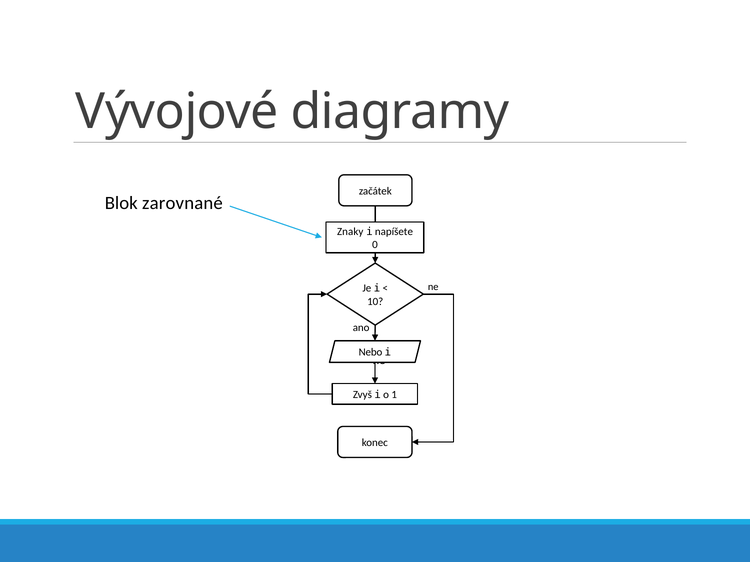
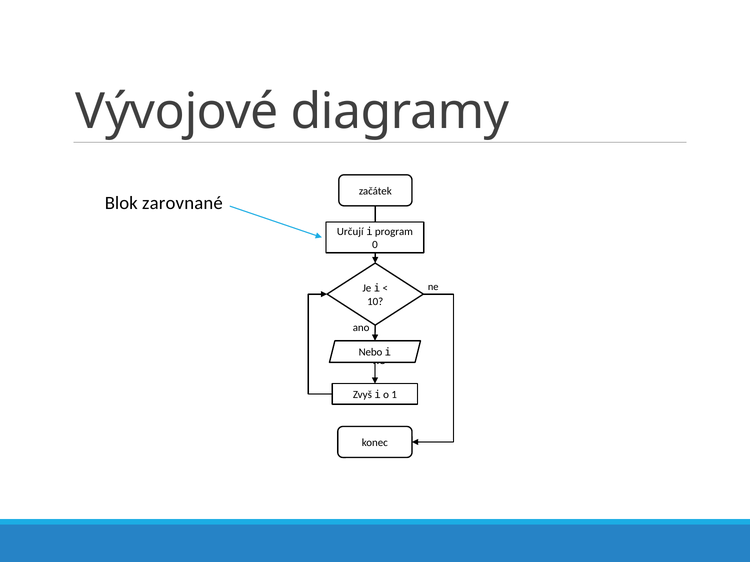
Znaky: Znaky -> Určují
napíšete: napíšete -> program
